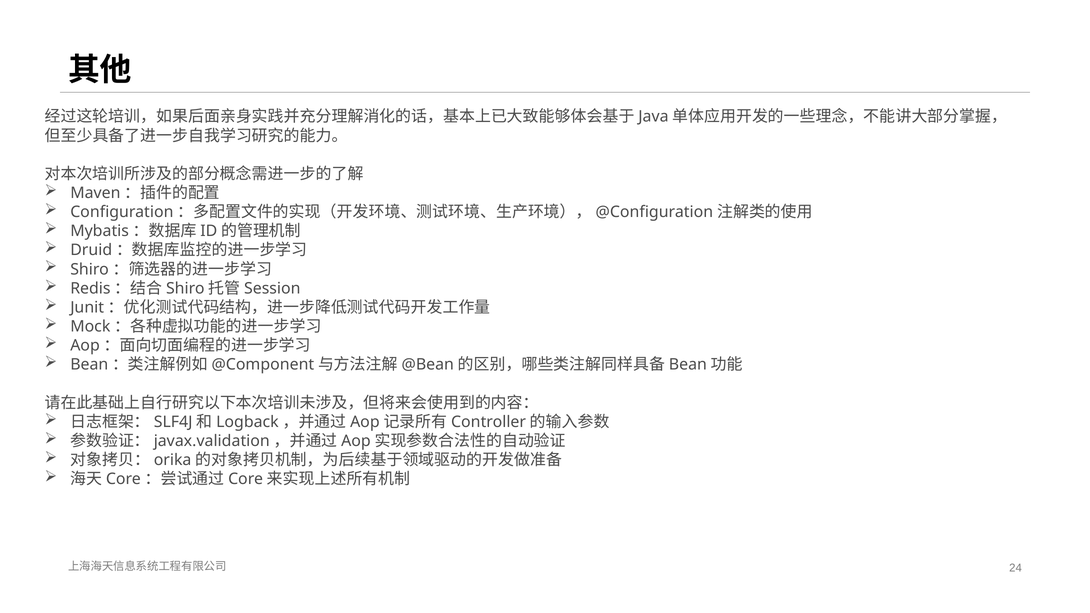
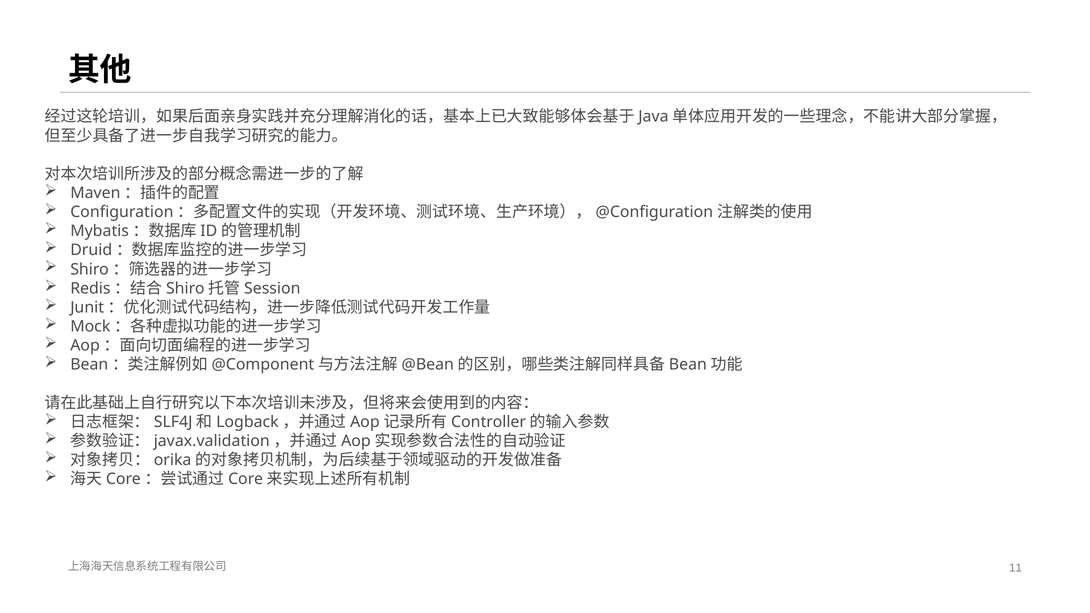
24: 24 -> 11
